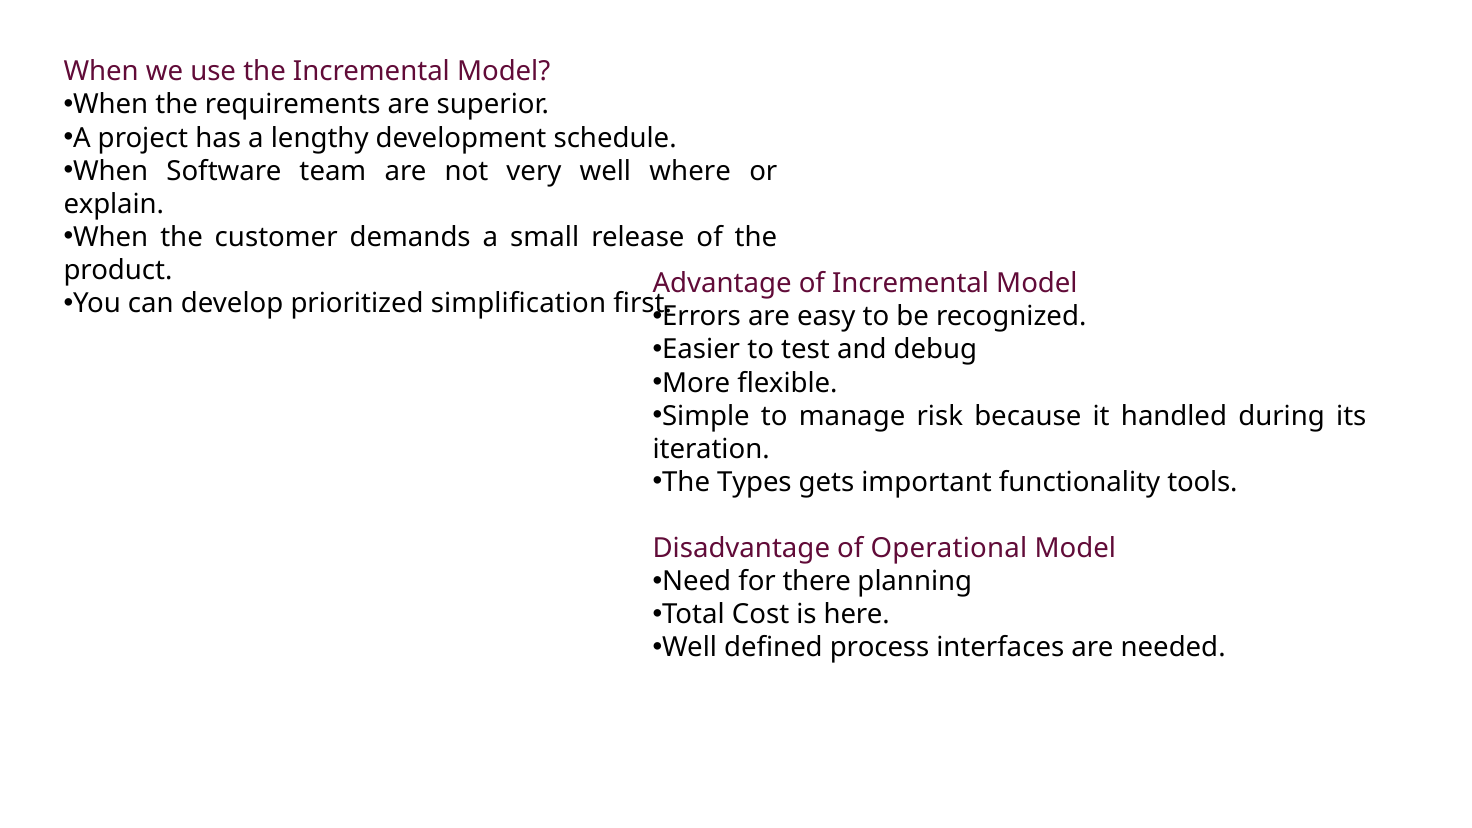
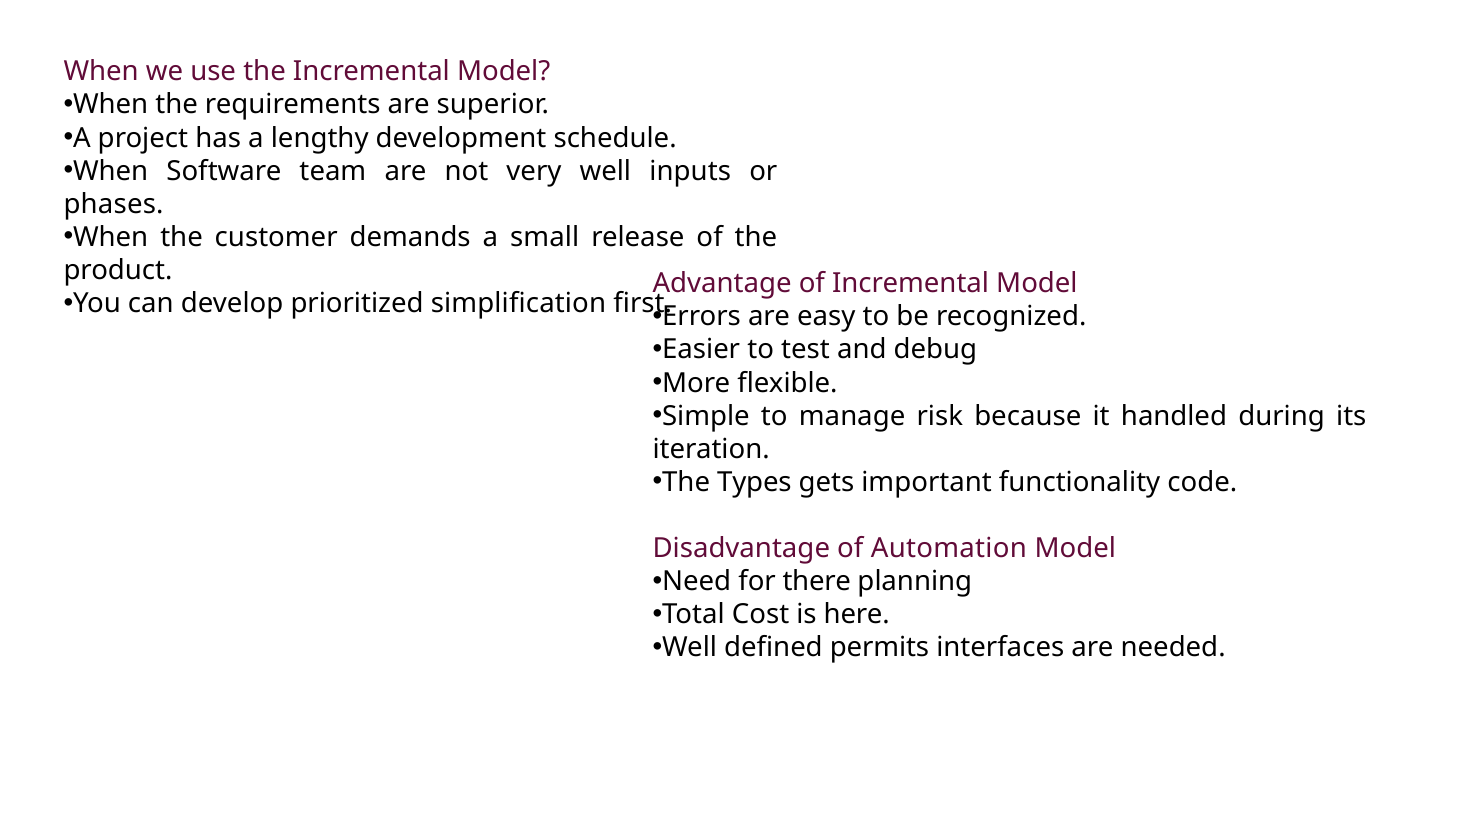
where: where -> inputs
explain: explain -> phases
tools: tools -> code
Operational: Operational -> Automation
process: process -> permits
